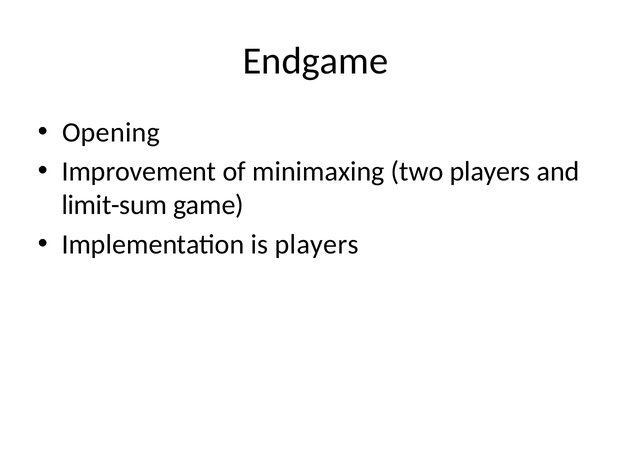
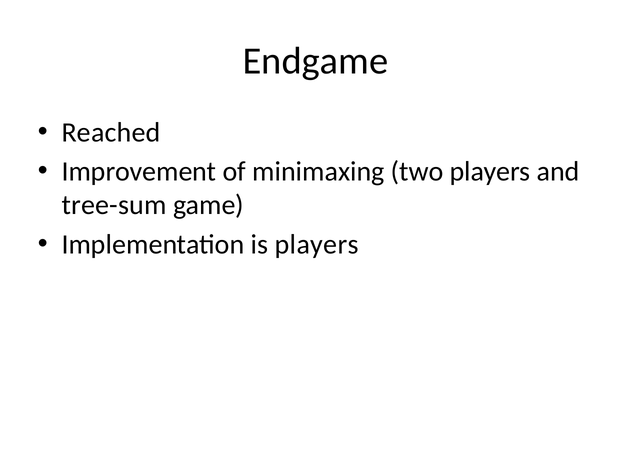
Opening: Opening -> Reached
limit-sum: limit-sum -> tree-sum
